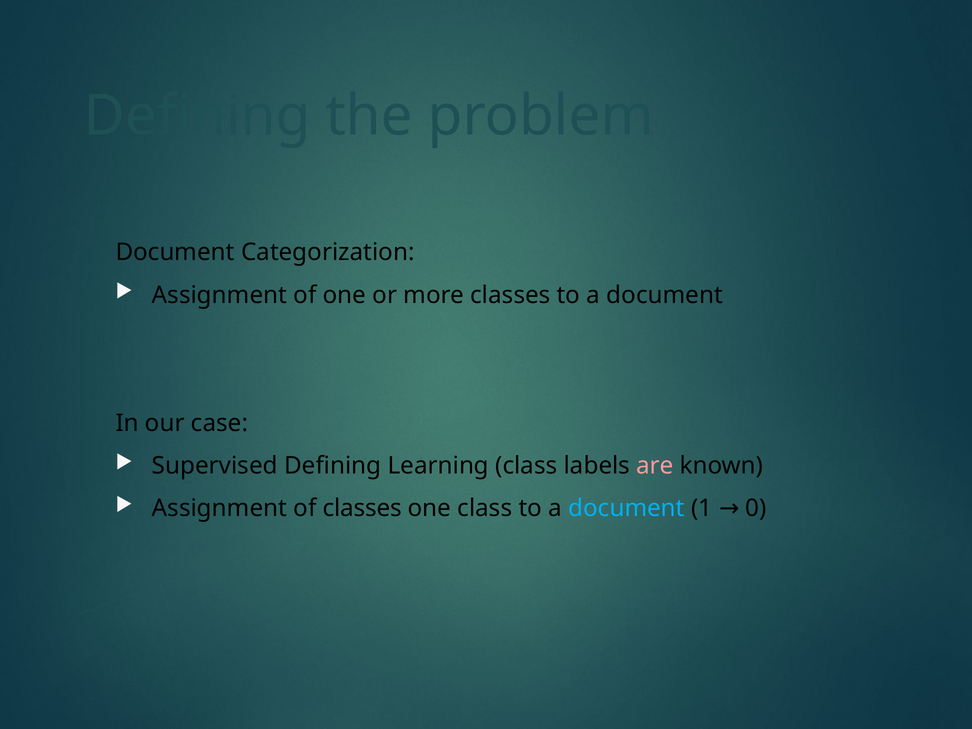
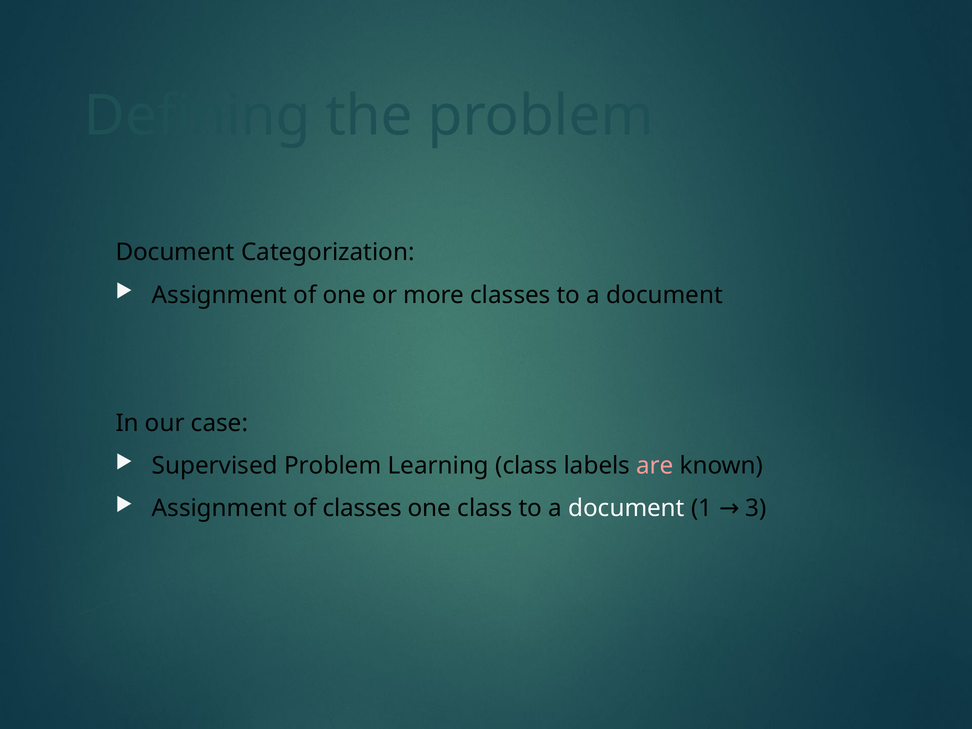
Supervised Defining: Defining -> Problem
document at (627, 508) colour: light blue -> white
0: 0 -> 3
